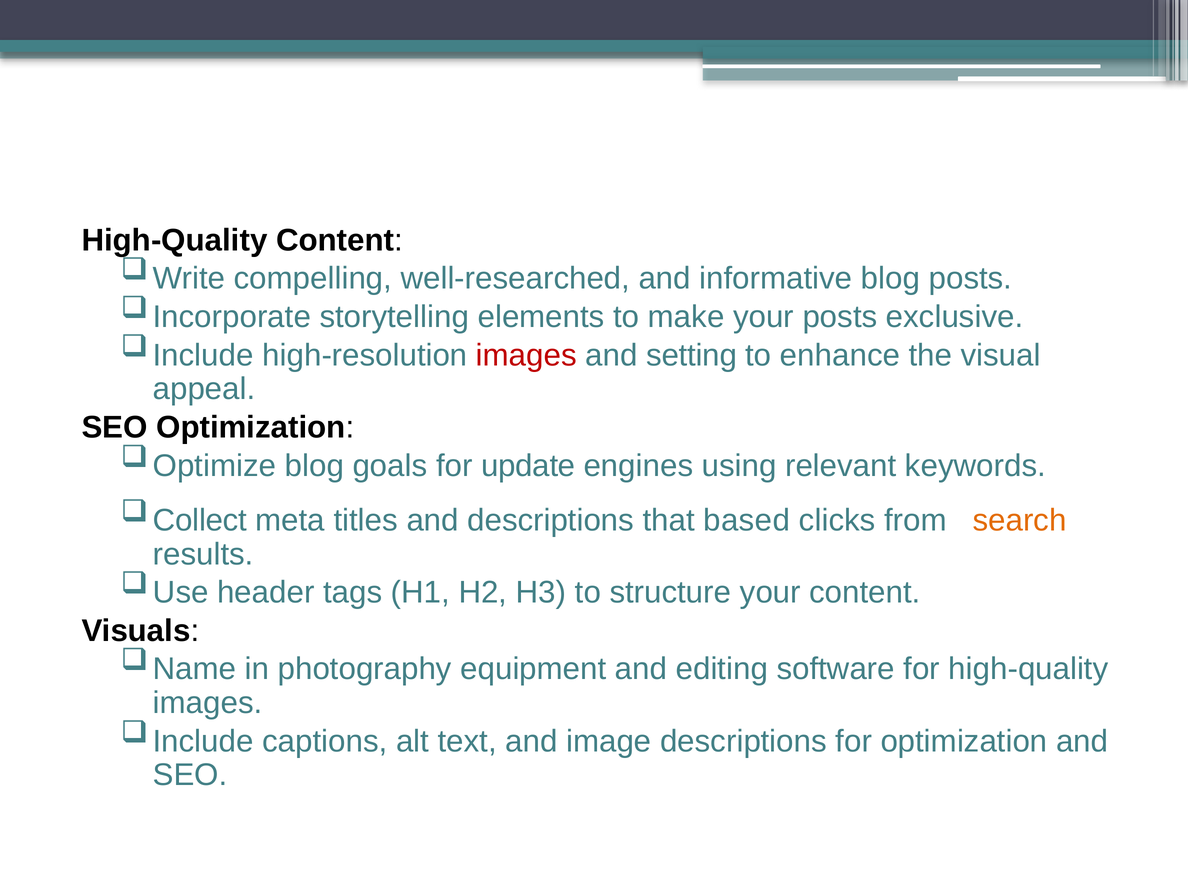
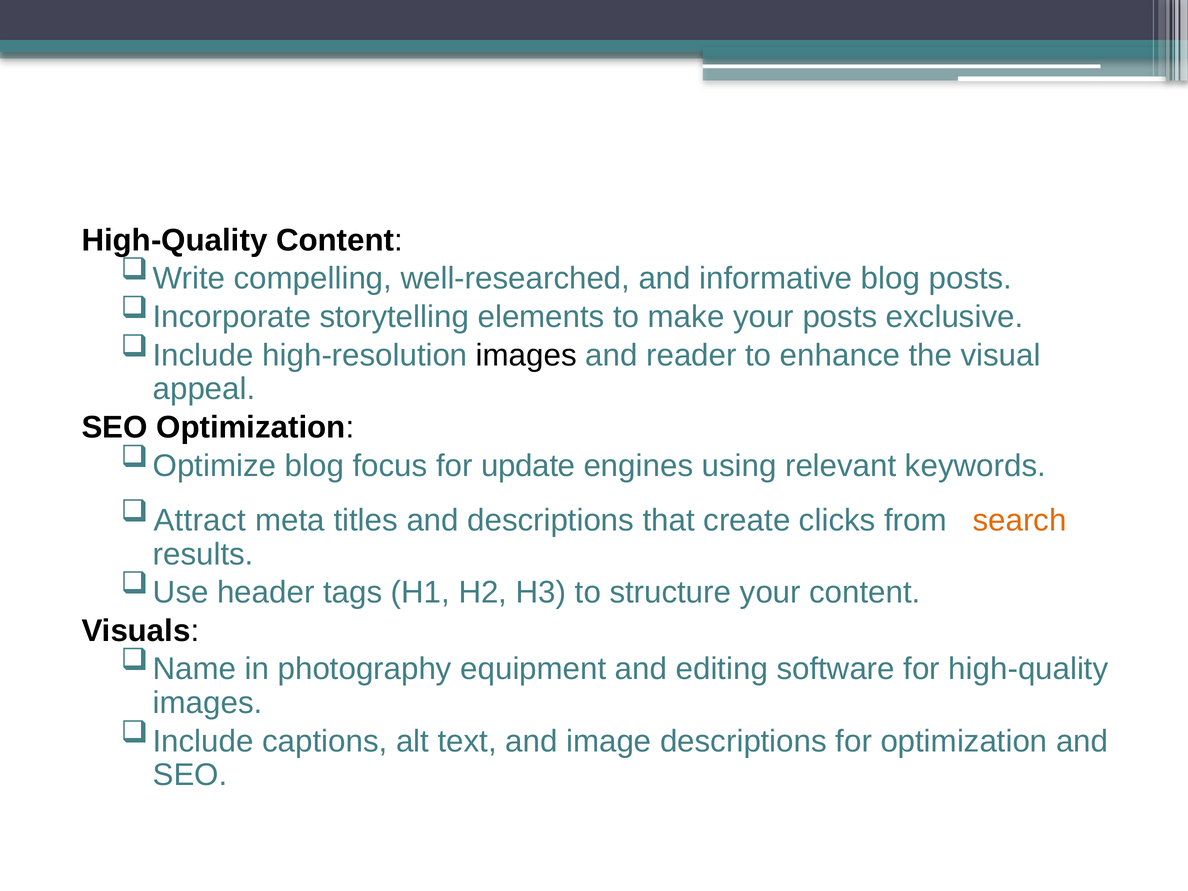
images at (526, 355) colour: red -> black
setting: setting -> reader
goals: goals -> focus
Collect: Collect -> Attract
based: based -> create
